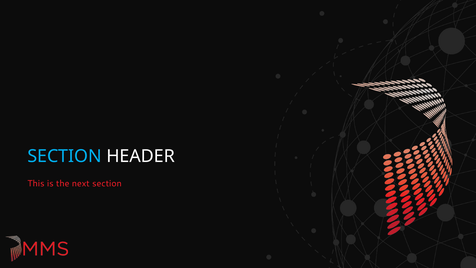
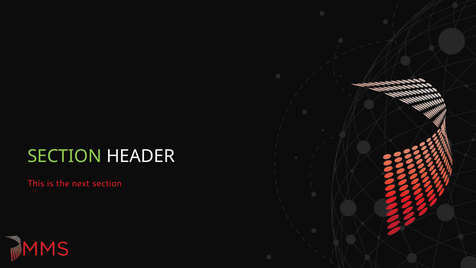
SECTION at (65, 156) colour: light blue -> light green
